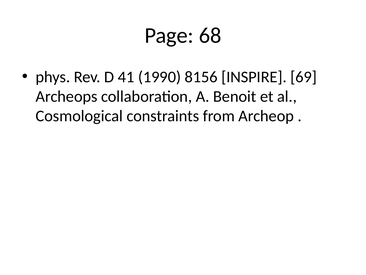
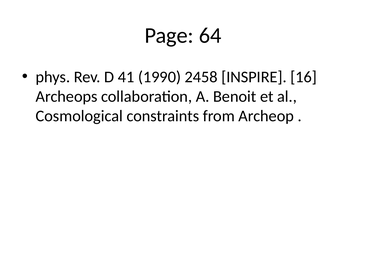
68: 68 -> 64
8156: 8156 -> 2458
69: 69 -> 16
